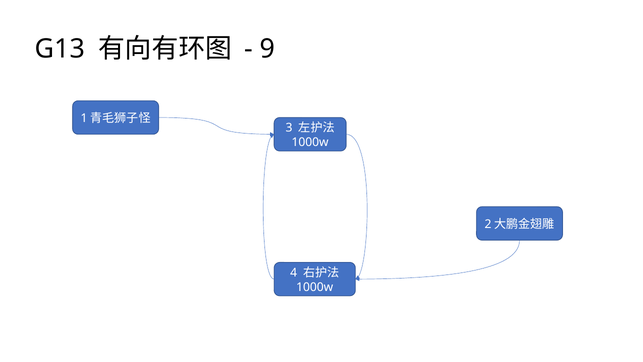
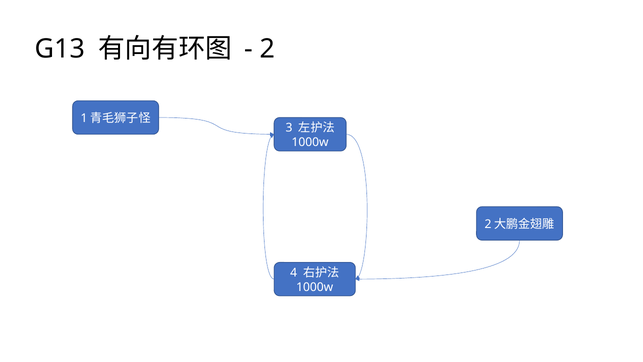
9: 9 -> 2
